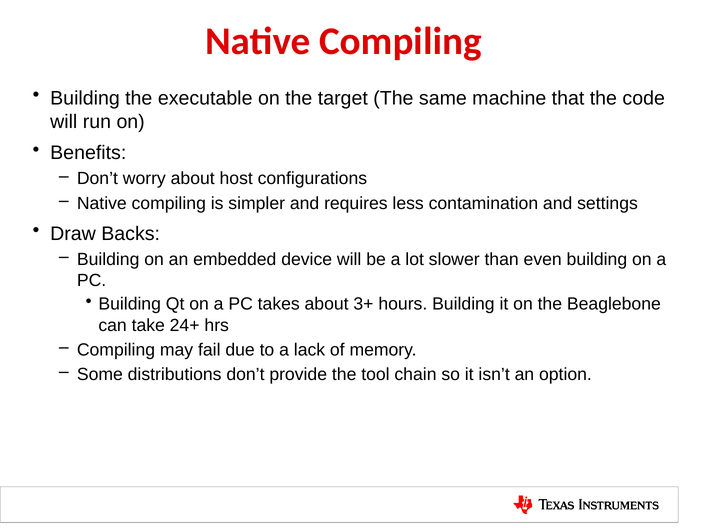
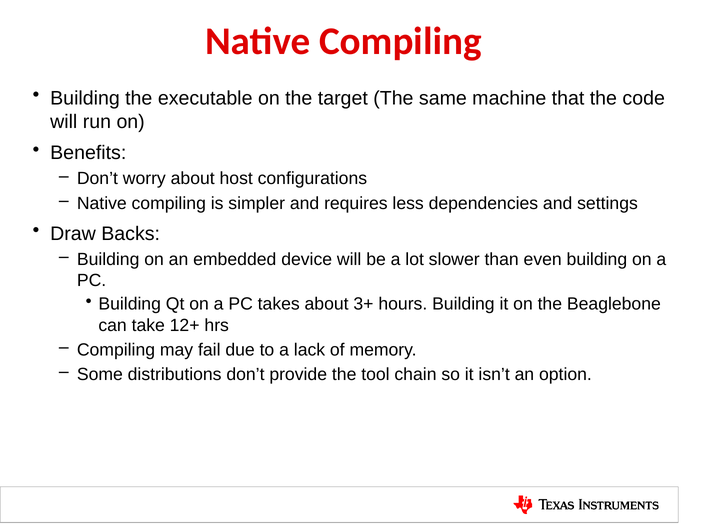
contamination: contamination -> dependencies
24+: 24+ -> 12+
